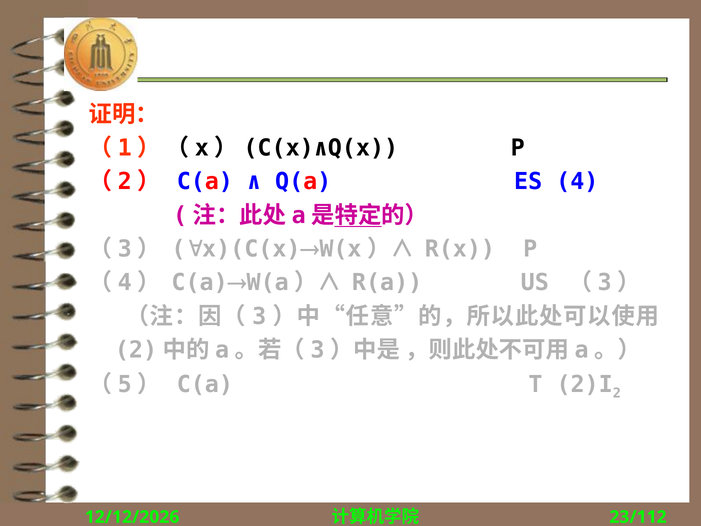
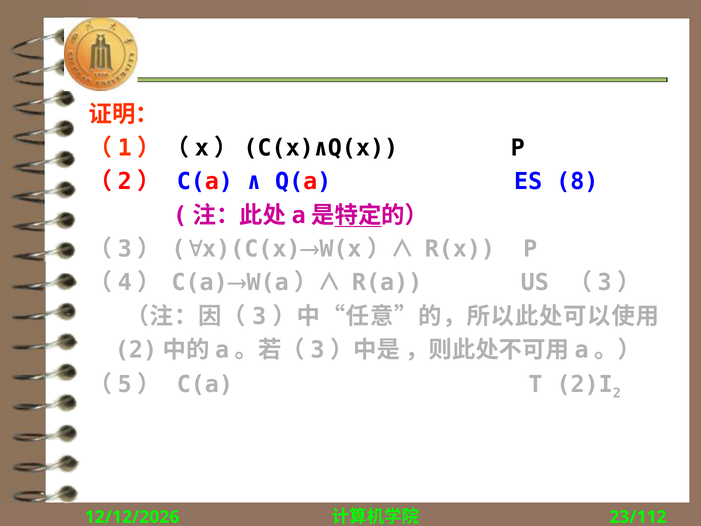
4: 4 -> 8
